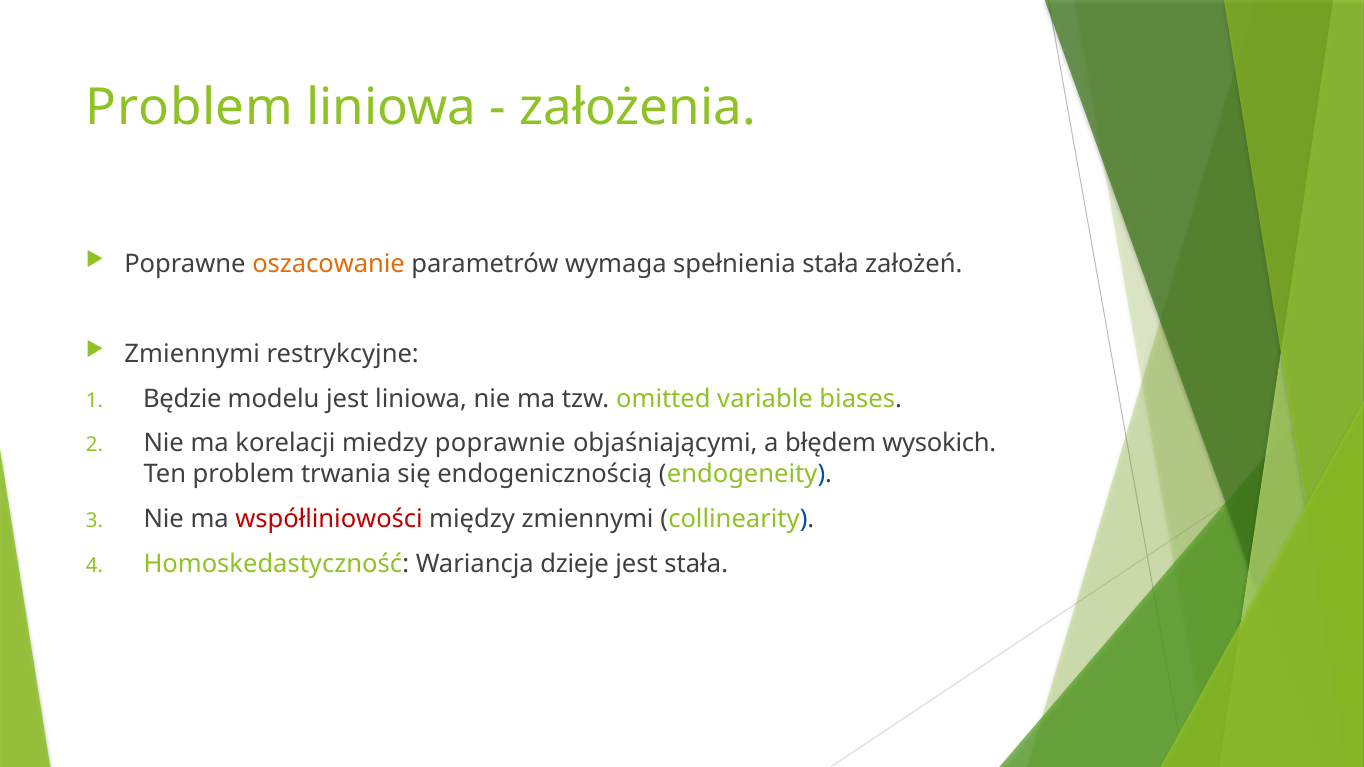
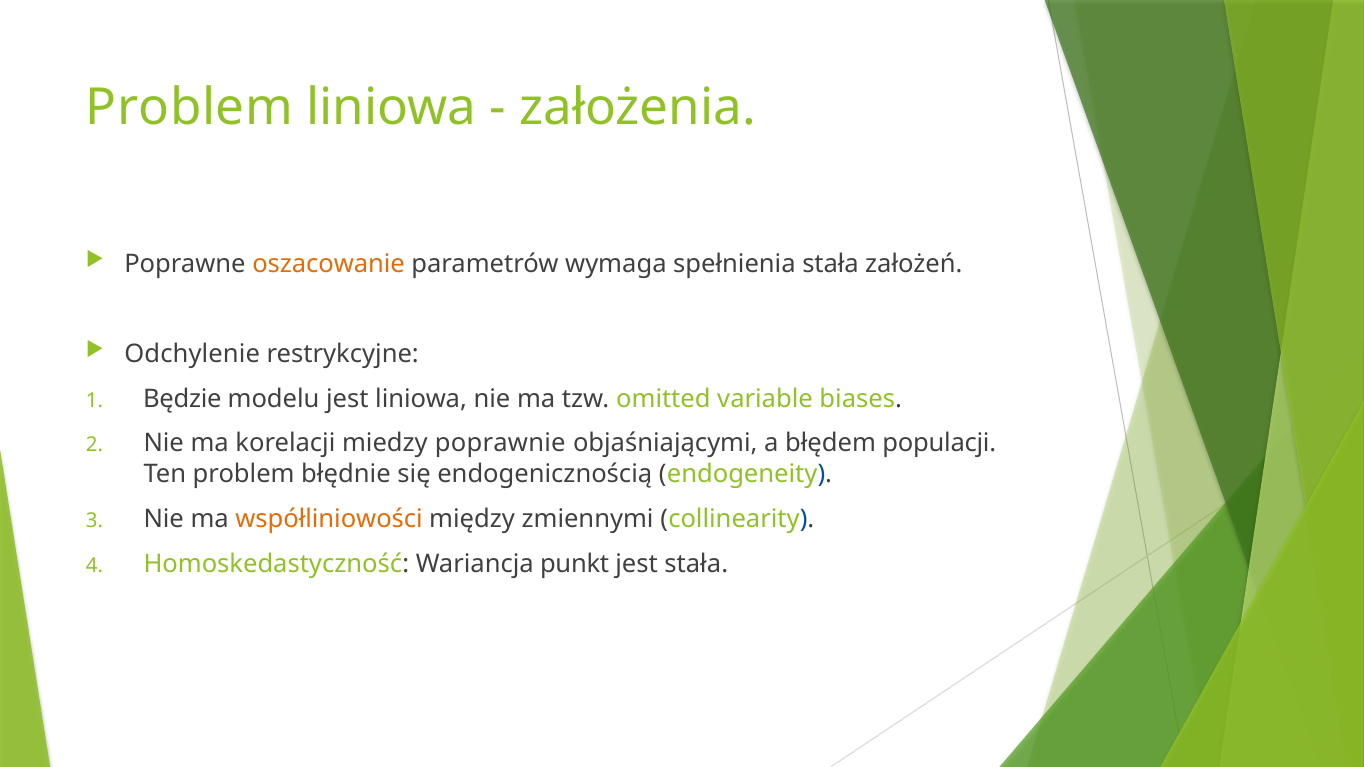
Zmiennymi at (192, 354): Zmiennymi -> Odchylenie
wysokich: wysokich -> populacji
trwania: trwania -> błędnie
współliniowości colour: red -> orange
dzieje: dzieje -> punkt
